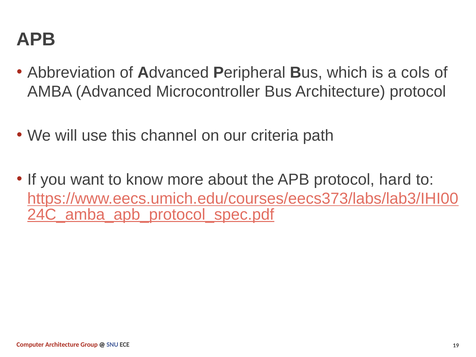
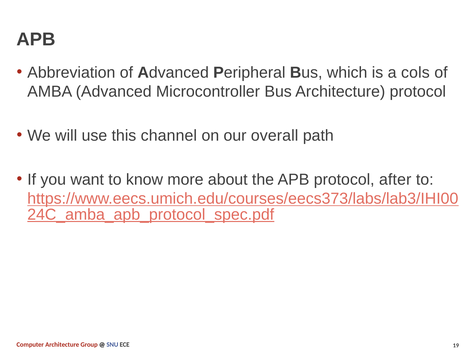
criteria: criteria -> overall
hard: hard -> after
